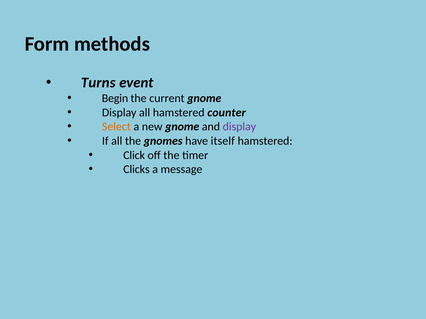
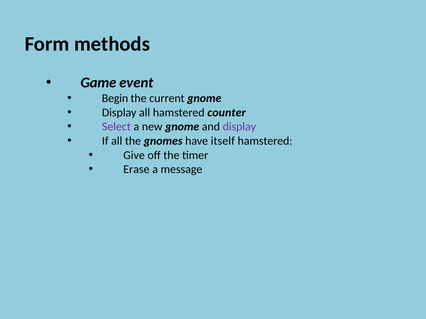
Turns: Turns -> Game
Select colour: orange -> purple
Click: Click -> Give
Clicks: Clicks -> Erase
